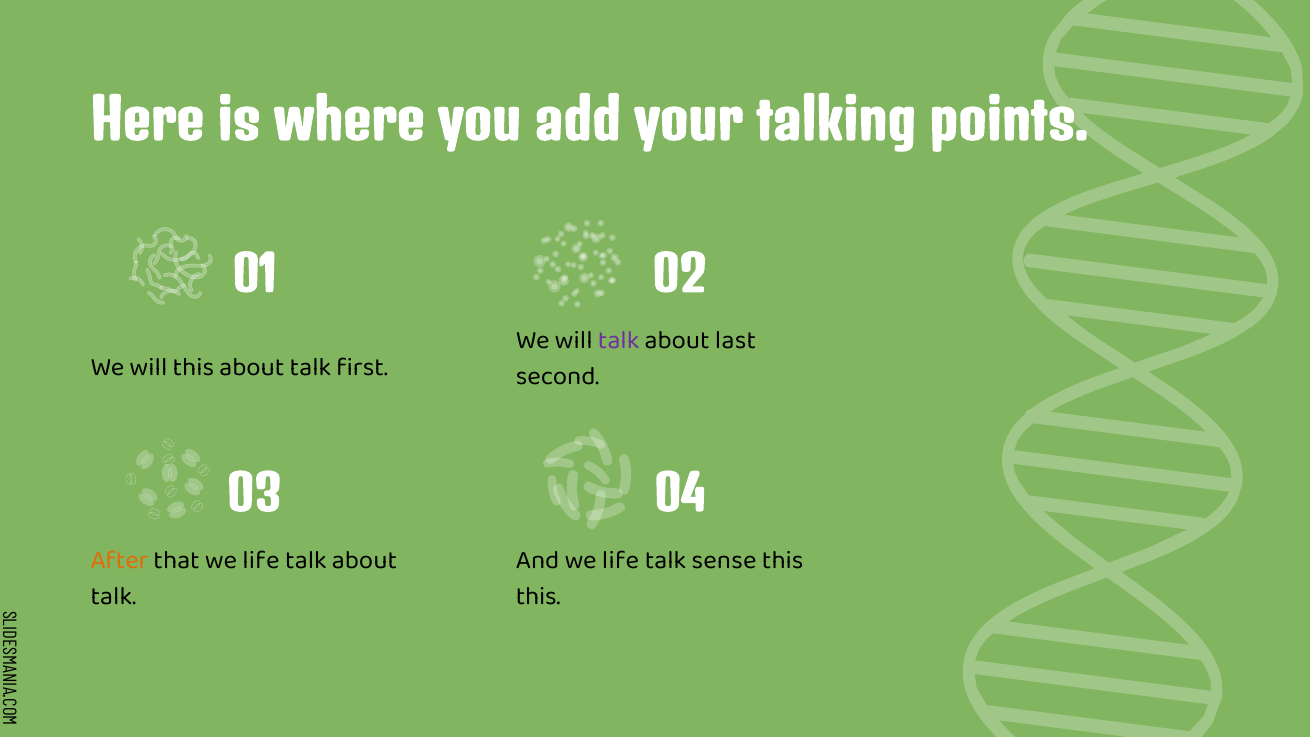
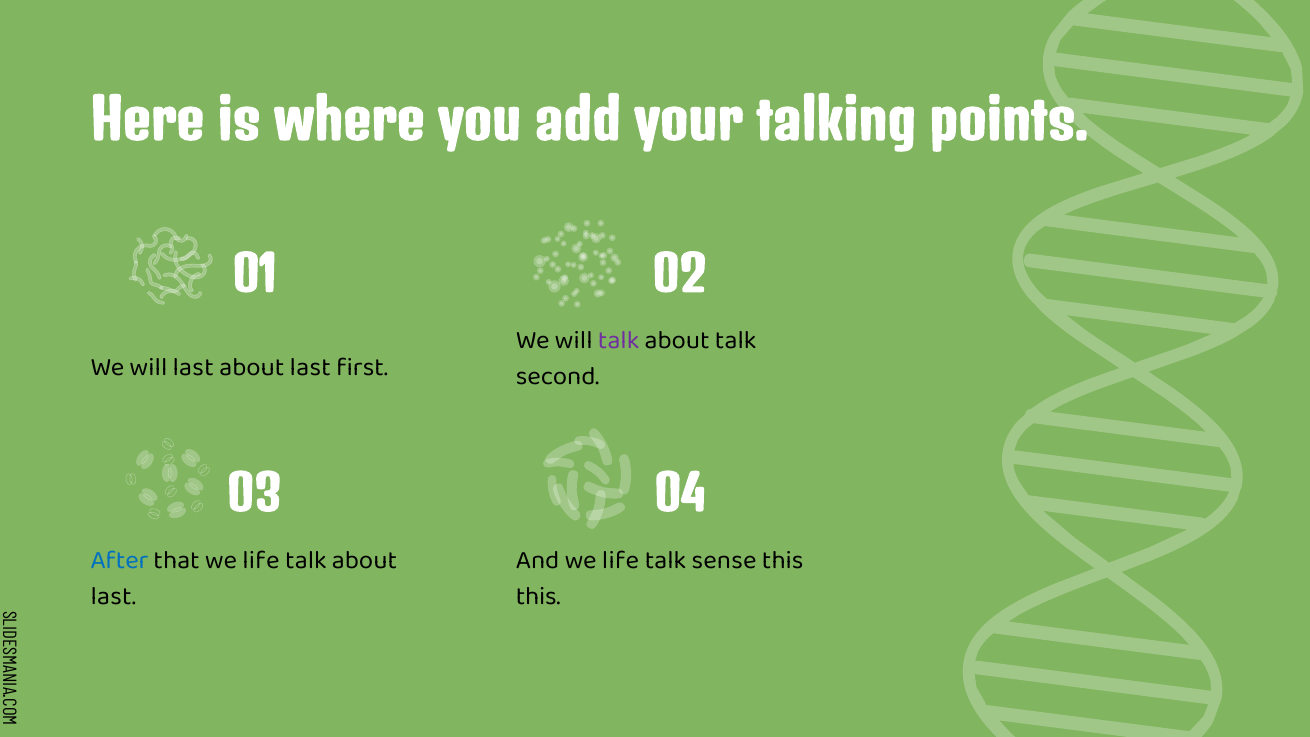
about last: last -> talk
will this: this -> last
talk at (310, 367): talk -> last
After colour: orange -> blue
talk at (113, 595): talk -> last
